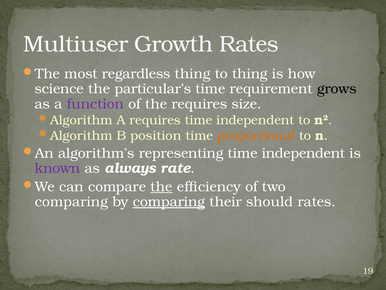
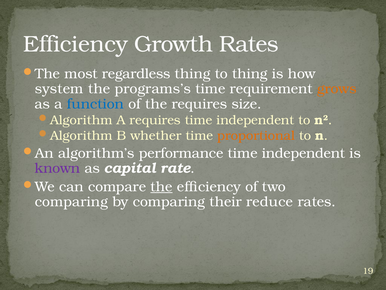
Multiuser at (76, 44): Multiuser -> Efficiency
science: science -> system
particular’s: particular’s -> programs’s
grows colour: black -> orange
function colour: purple -> blue
position: position -> whether
representing: representing -> performance
always: always -> capital
comparing at (169, 201) underline: present -> none
should: should -> reduce
